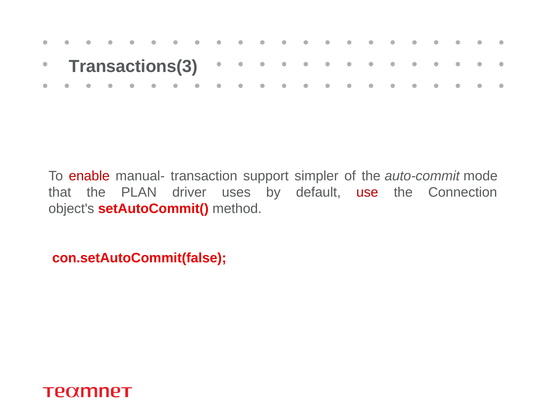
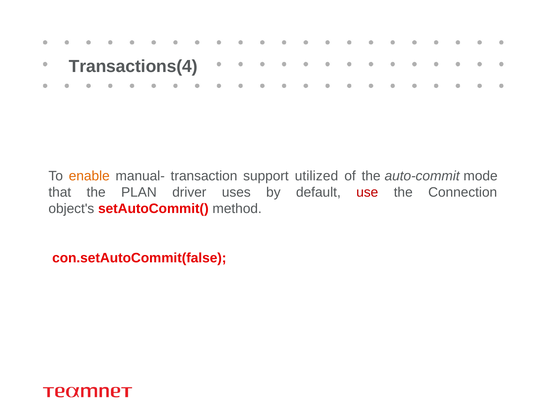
Transactions(3: Transactions(3 -> Transactions(4
enable colour: red -> orange
simpler: simpler -> utilized
